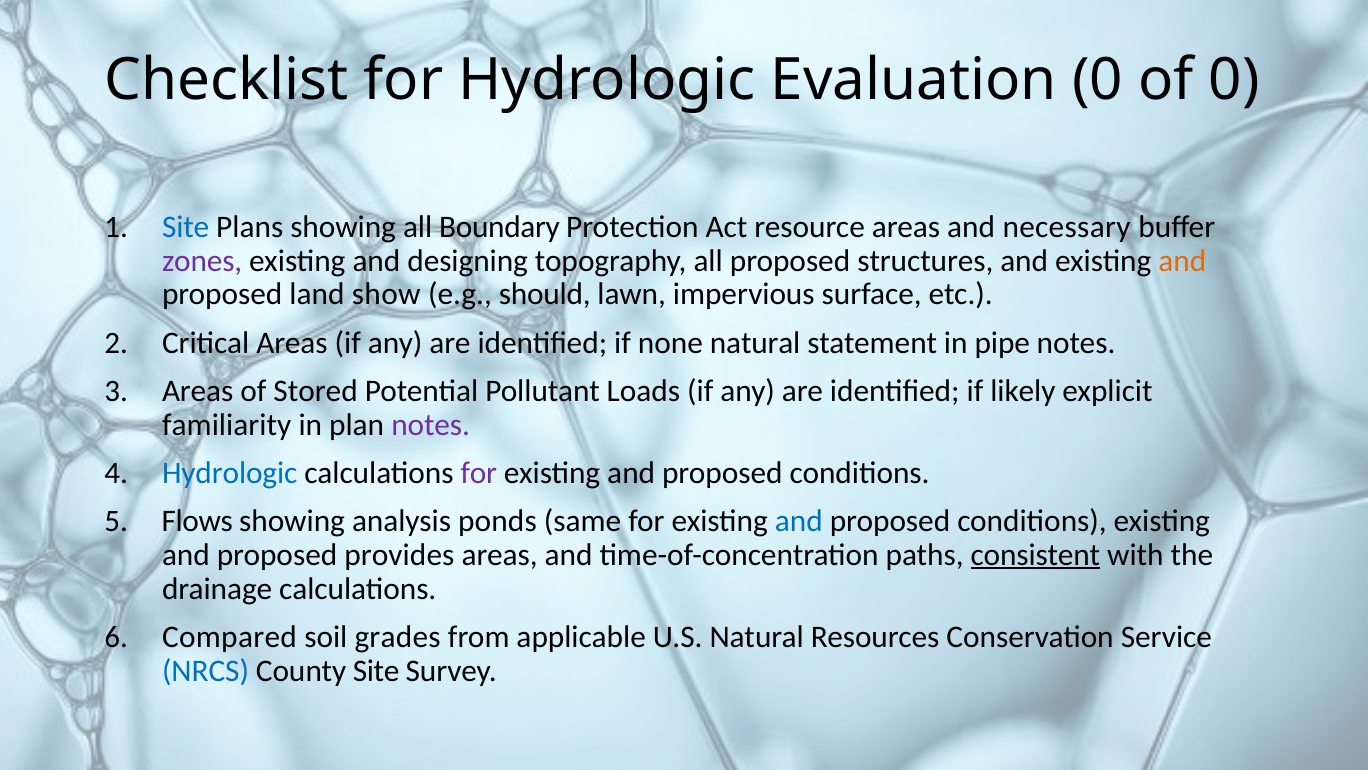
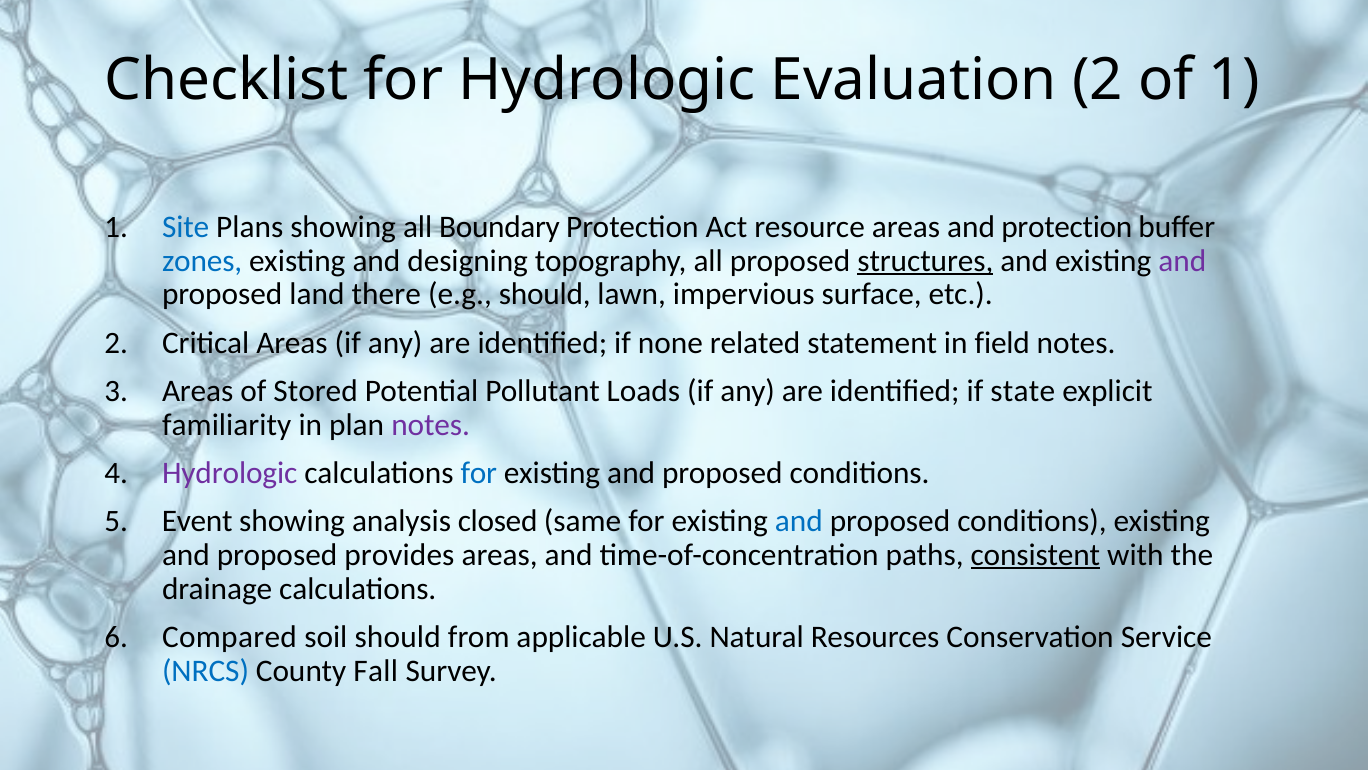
Evaluation 0: 0 -> 2
of 0: 0 -> 1
and necessary: necessary -> protection
zones colour: purple -> blue
structures underline: none -> present
and at (1182, 261) colour: orange -> purple
show: show -> there
none natural: natural -> related
pipe: pipe -> field
likely: likely -> state
Hydrologic at (230, 473) colour: blue -> purple
for at (479, 473) colour: purple -> blue
Flows: Flows -> Event
ponds: ponds -> closed
soil grades: grades -> should
County Site: Site -> Fall
